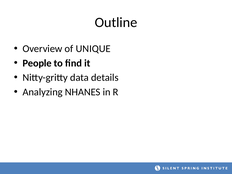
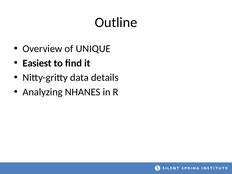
People: People -> Easiest
